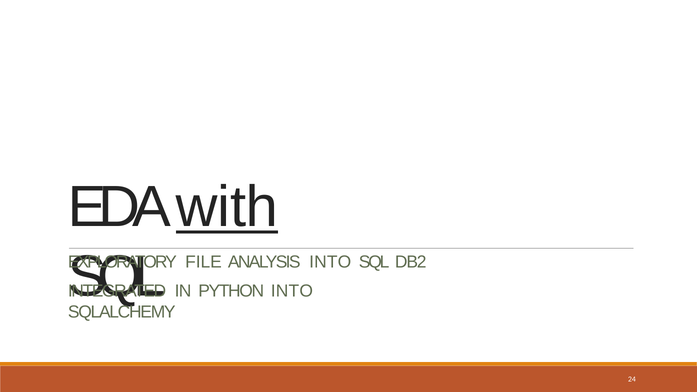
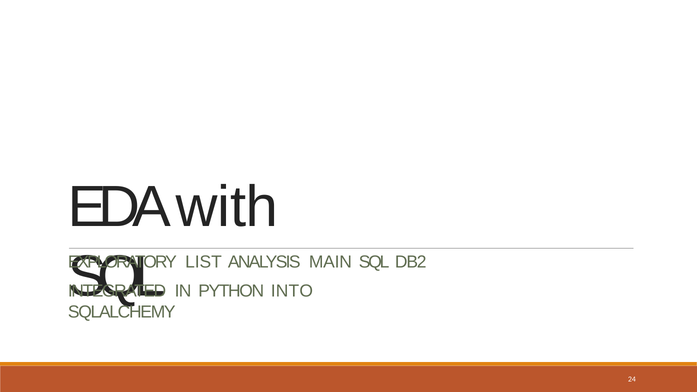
with underline: present -> none
FILE: FILE -> LIST
ANALYSIS INTO: INTO -> MAIN
